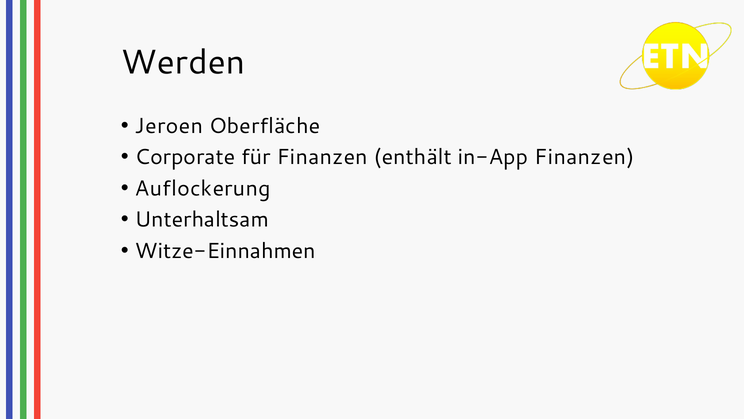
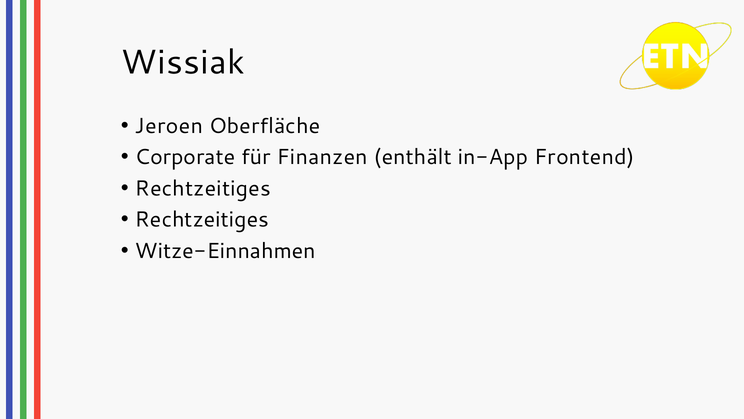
Werden: Werden -> Wissiak
in-App Finanzen: Finanzen -> Frontend
Auflockerung at (203, 188): Auflockerung -> Rechtzeitiges
Unterhaltsam at (202, 219): Unterhaltsam -> Rechtzeitiges
